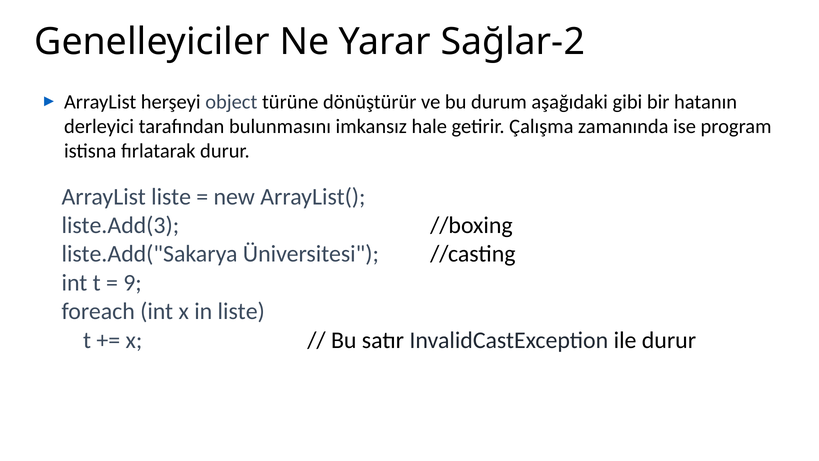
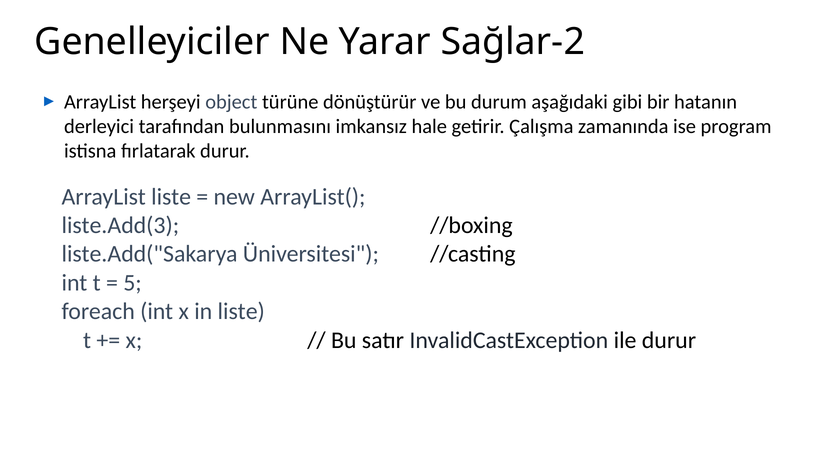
9 at (133, 283): 9 -> 5
